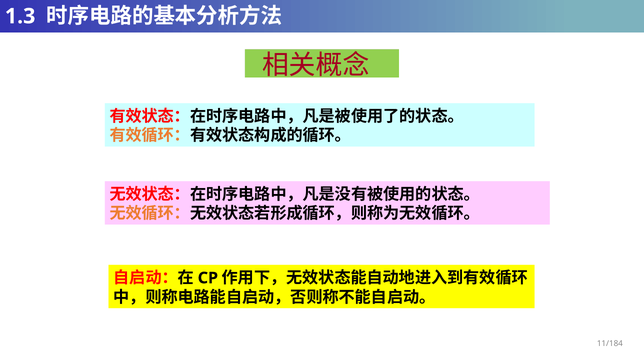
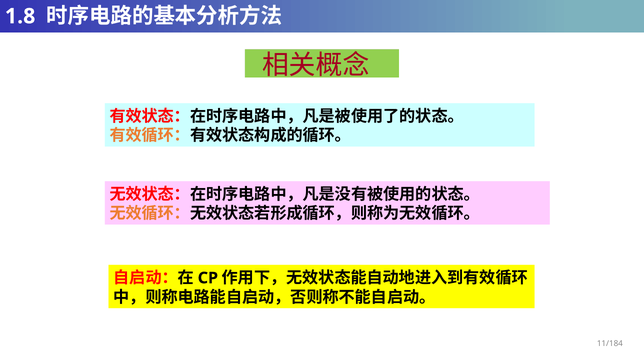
1.3: 1.3 -> 1.8
